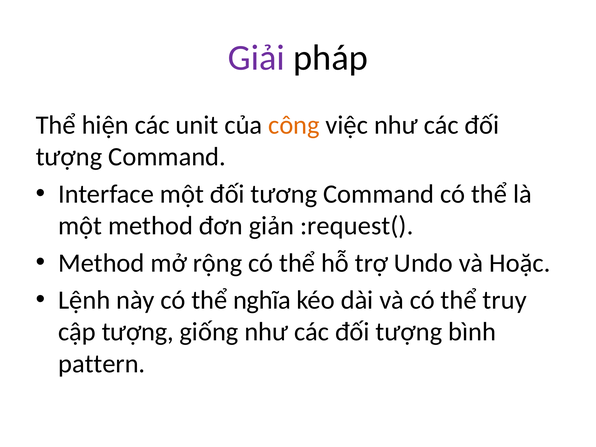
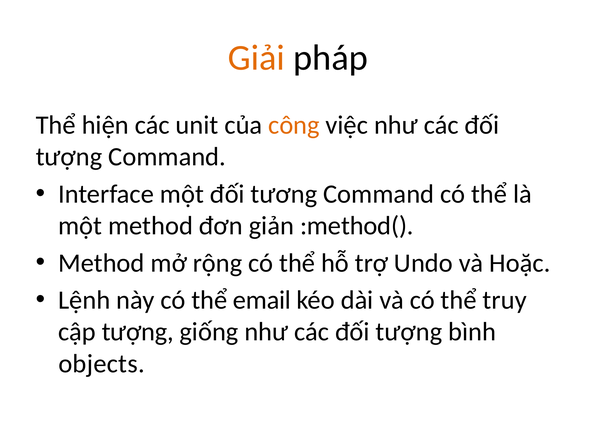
Giải colour: purple -> orange
:request(: :request( -> :method(
nghĩa: nghĩa -> email
pattern: pattern -> objects
